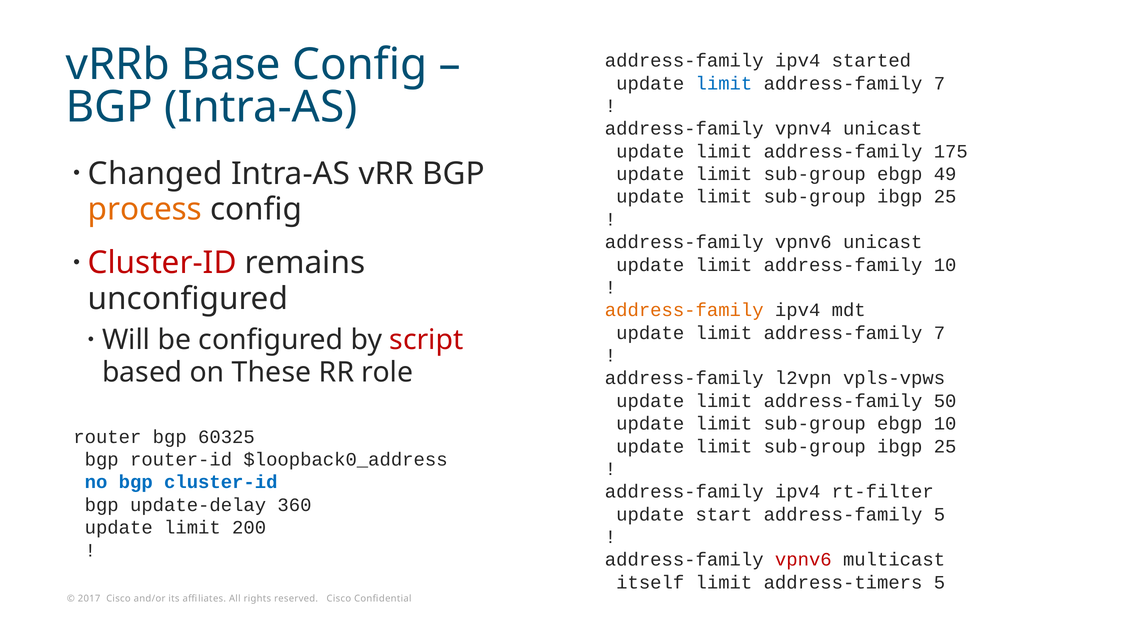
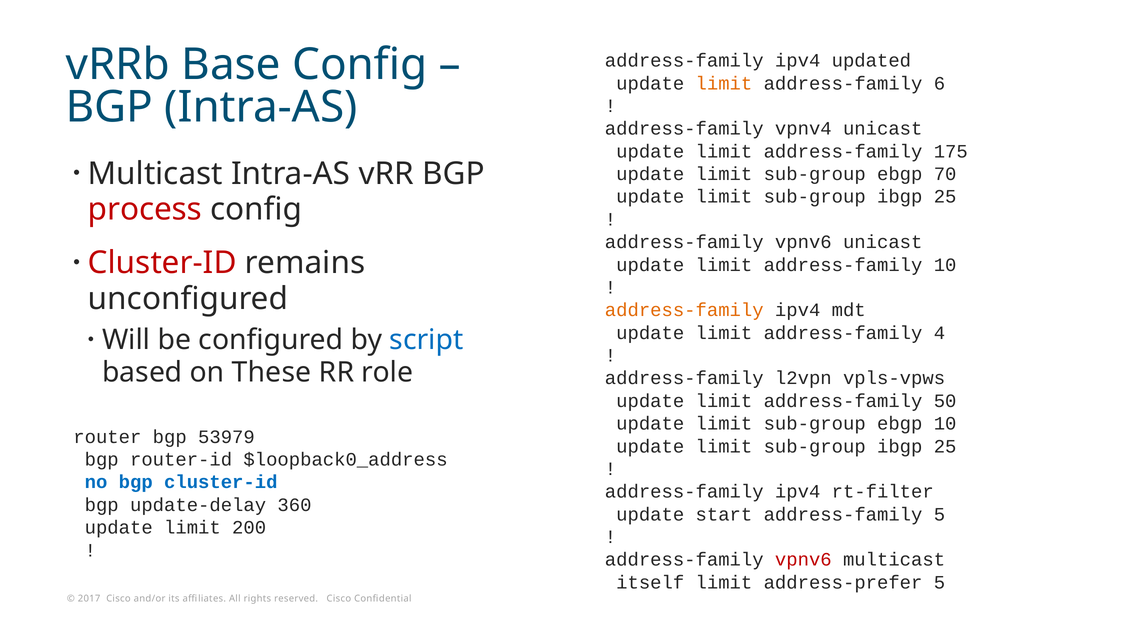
started: started -> updated
limit at (724, 83) colour: blue -> orange
7 at (939, 83): 7 -> 6
Changed at (155, 174): Changed -> Multicast
49: 49 -> 70
process colour: orange -> red
7 at (939, 333): 7 -> 4
script colour: red -> blue
60325: 60325 -> 53979
address-timers: address-timers -> address-prefer
